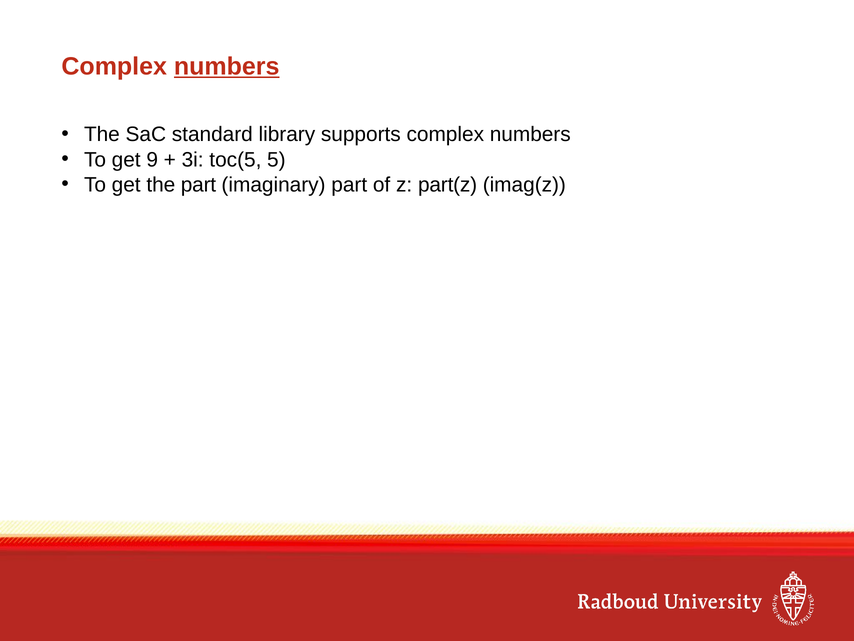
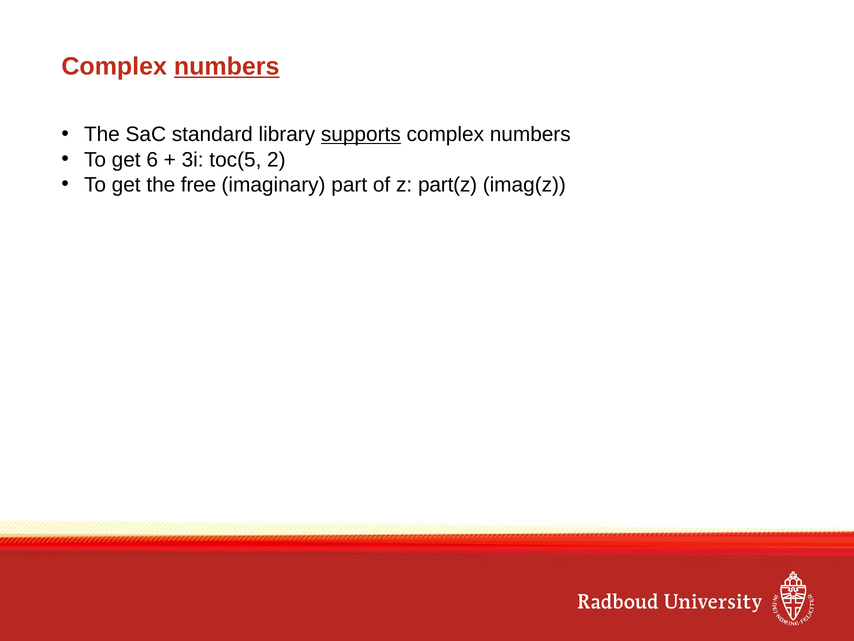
supports underline: none -> present
9: 9 -> 6
5: 5 -> 2
the part: part -> free
